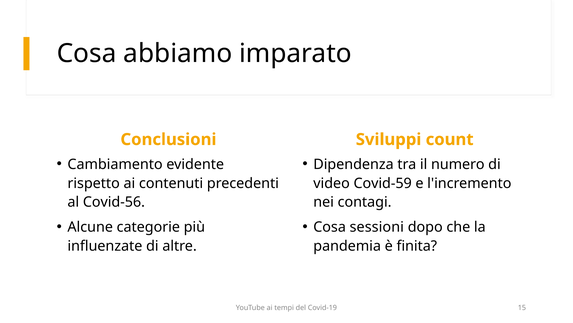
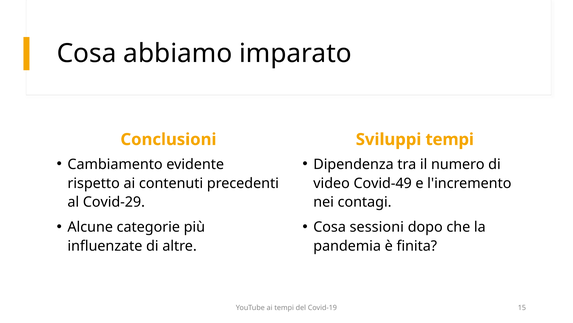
Sviluppi count: count -> tempi
Covid-59: Covid-59 -> Covid-49
Covid-56: Covid-56 -> Covid-29
